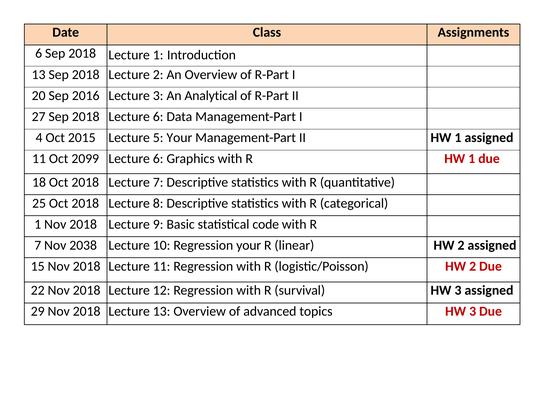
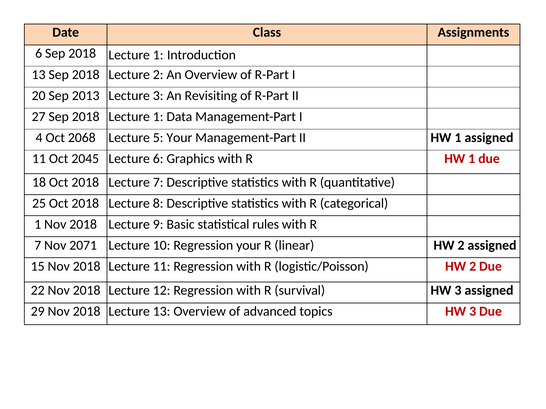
2016: 2016 -> 2013
Analytical: Analytical -> Revisiting
6 at (158, 117): 6 -> 1
2015: 2015 -> 2068
2099: 2099 -> 2045
code: code -> rules
2038: 2038 -> 2071
